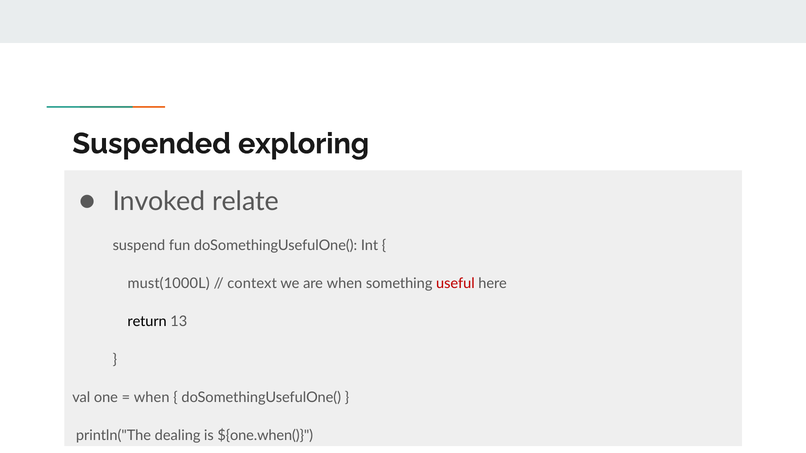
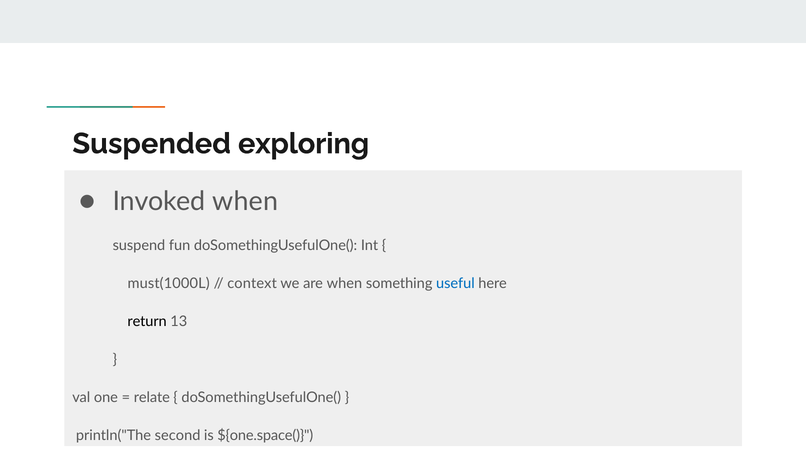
Invoked relate: relate -> when
useful colour: red -> blue
when at (152, 398): when -> relate
dealing: dealing -> second
${one.when(: ${one.when( -> ${one.space(
